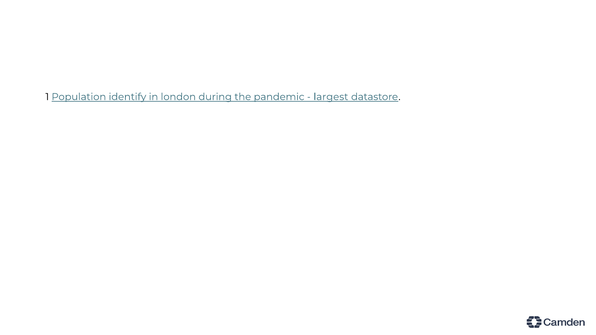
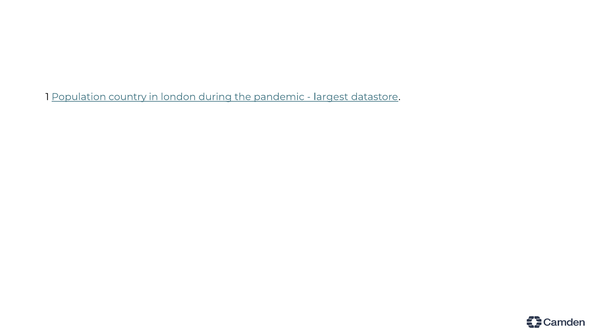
identify: identify -> country
